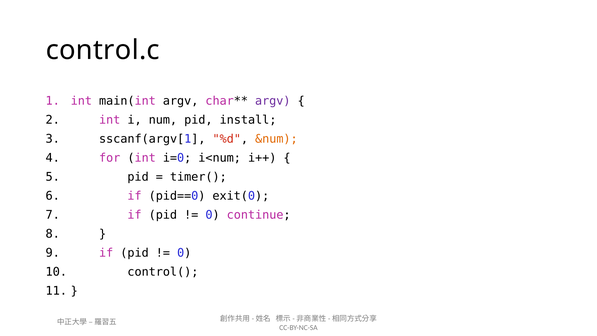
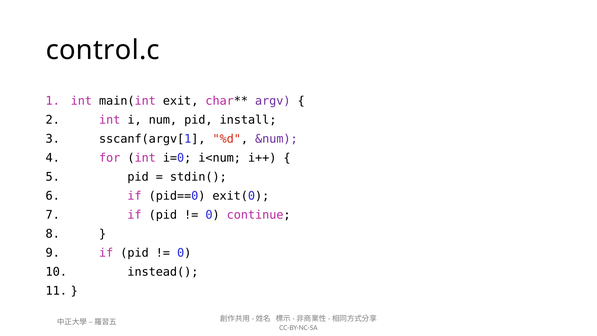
main(int argv: argv -> exit
&num colour: orange -> purple
timer(: timer( -> stdin(
control(: control( -> instead(
